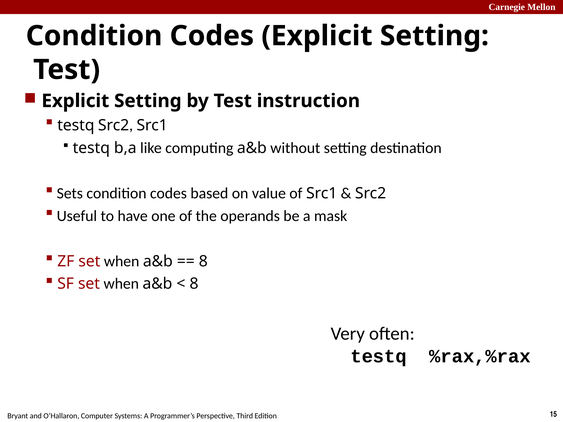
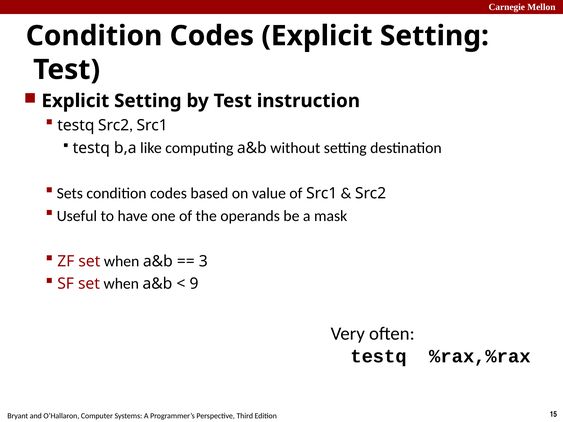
8 at (203, 261): 8 -> 3
8 at (194, 284): 8 -> 9
